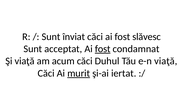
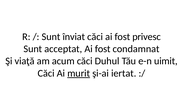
slăvesc: slăvesc -> privesc
fost at (103, 49) underline: present -> none
e-n viaţă: viaţă -> uimit
